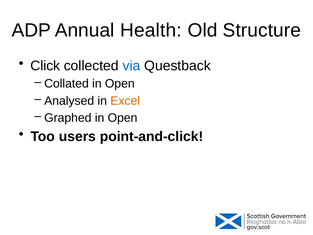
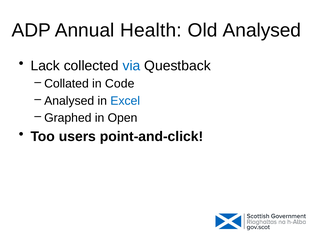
Old Structure: Structure -> Analysed
Click: Click -> Lack
Collated in Open: Open -> Code
Excel colour: orange -> blue
